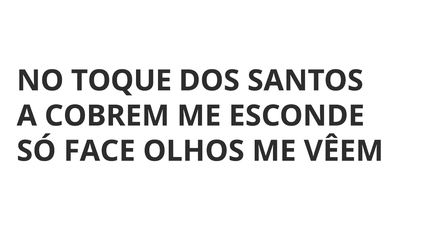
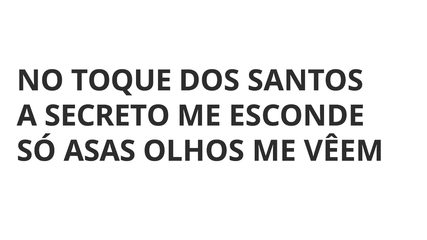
COBREM: COBREM -> SECRETO
FACE: FACE -> ASAS
